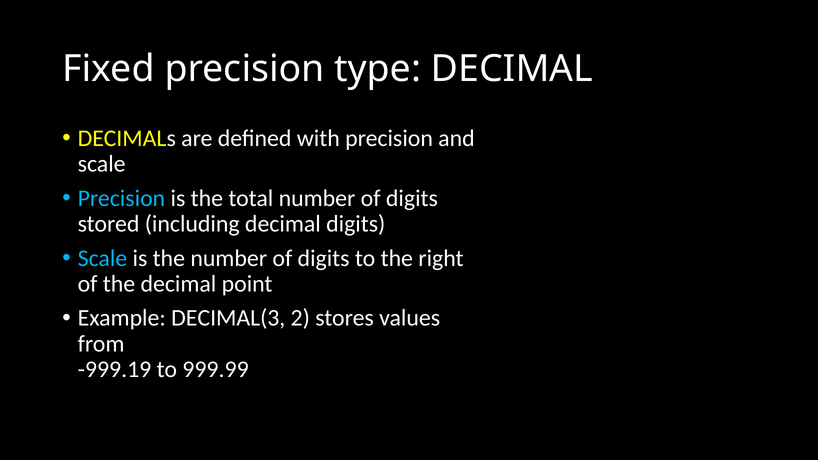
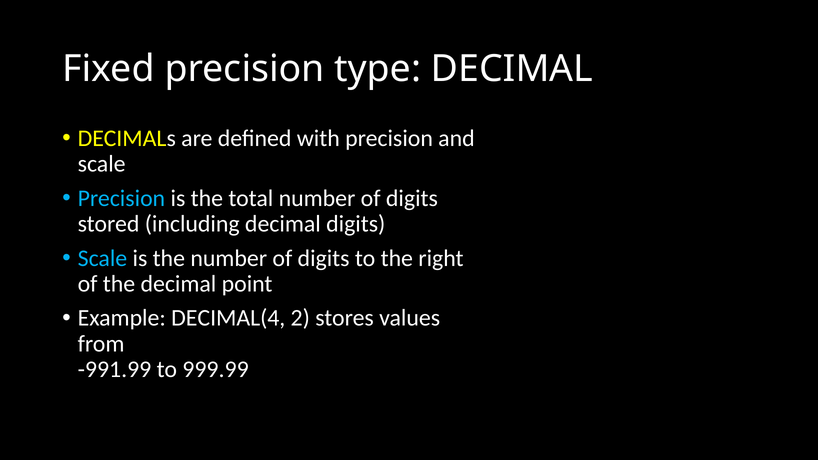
DECIMAL(3: DECIMAL(3 -> DECIMAL(4
-999.19: -999.19 -> -991.99
